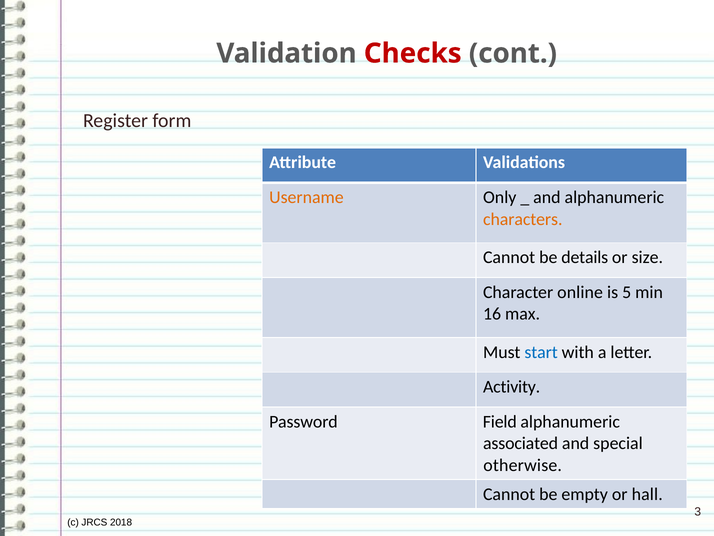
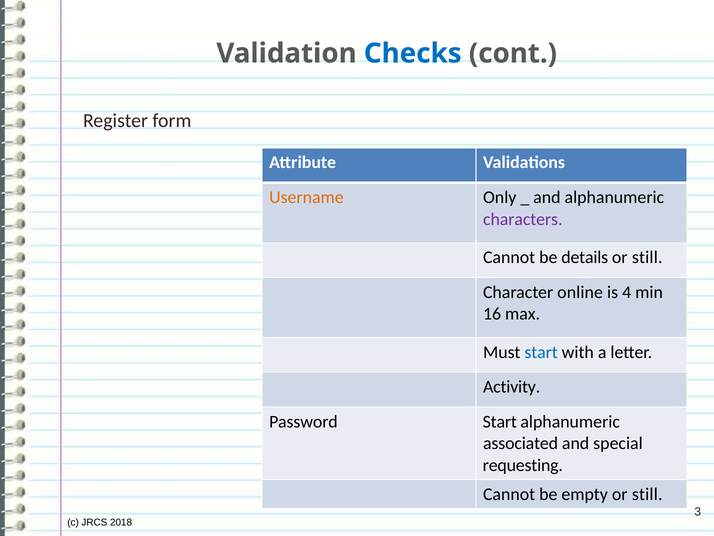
Checks colour: red -> blue
characters colour: orange -> purple
size at (647, 257): size -> still
5: 5 -> 4
Password Field: Field -> Start
otherwise: otherwise -> requesting
empty or hall: hall -> still
